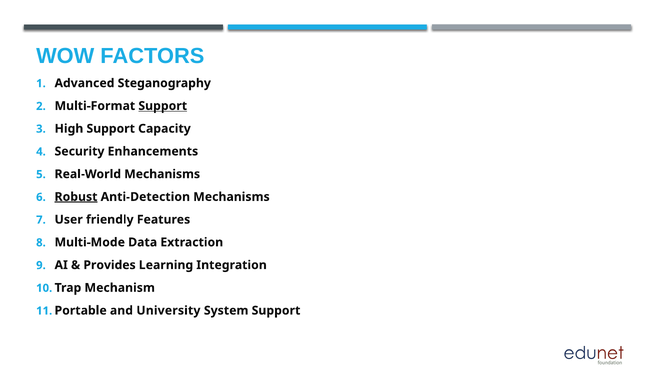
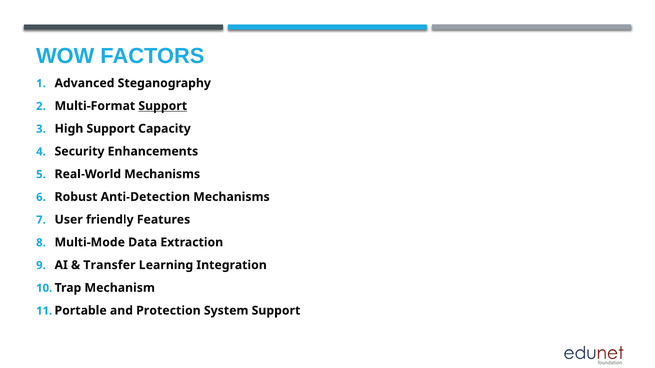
Robust underline: present -> none
Provides: Provides -> Transfer
University: University -> Protection
